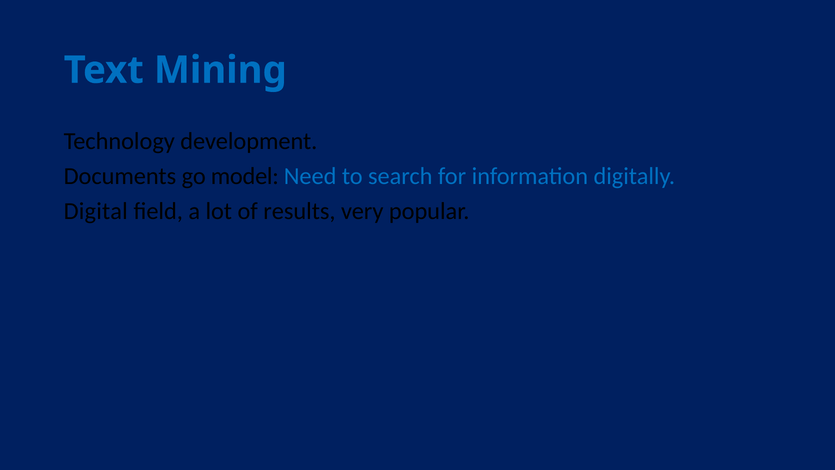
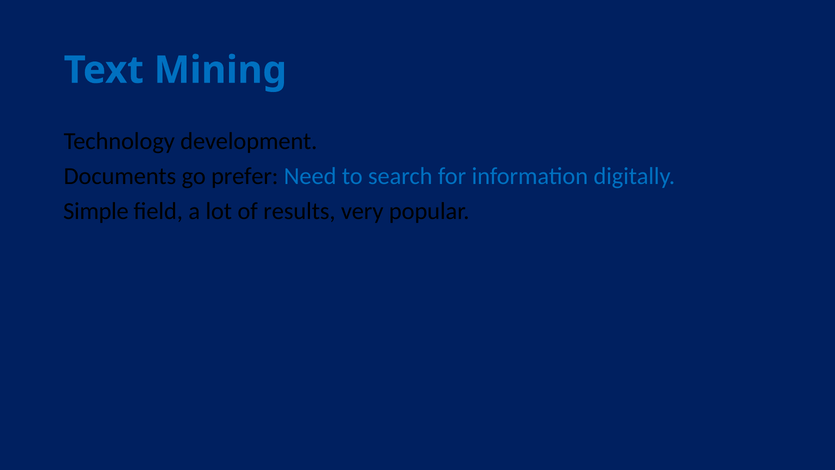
model: model -> prefer
Digital: Digital -> Simple
